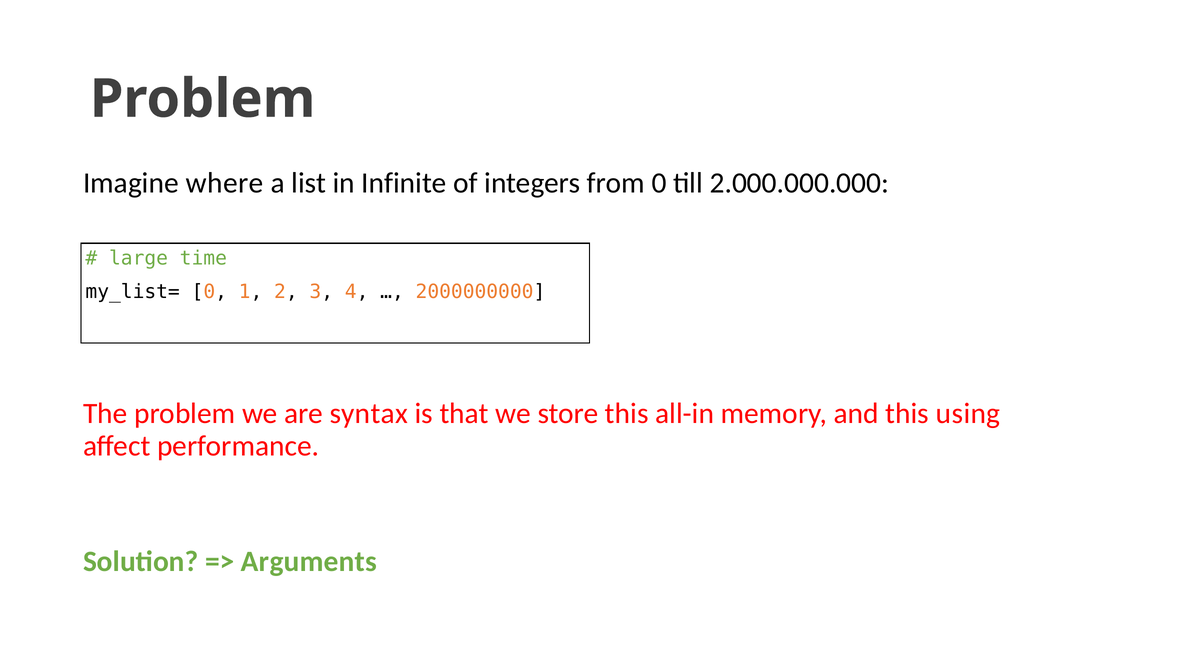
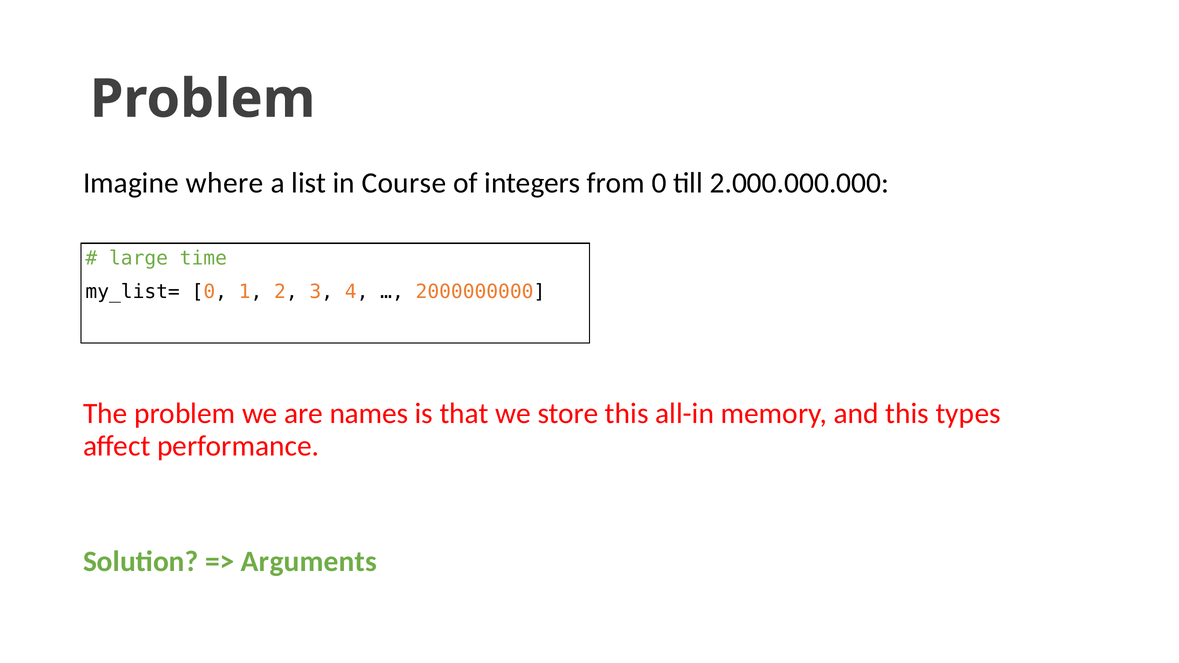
Infinite: Infinite -> Course
syntax: syntax -> names
using: using -> types
